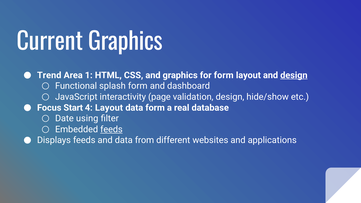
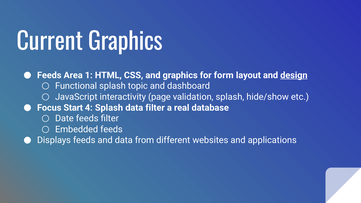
Trend at (49, 75): Trend -> Feeds
splash form: form -> topic
validation design: design -> splash
4 Layout: Layout -> Splash
data form: form -> filter
Date using: using -> feeds
feeds at (111, 129) underline: present -> none
